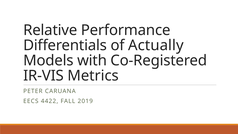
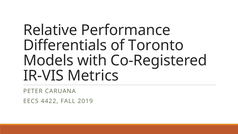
Actually: Actually -> Toronto
